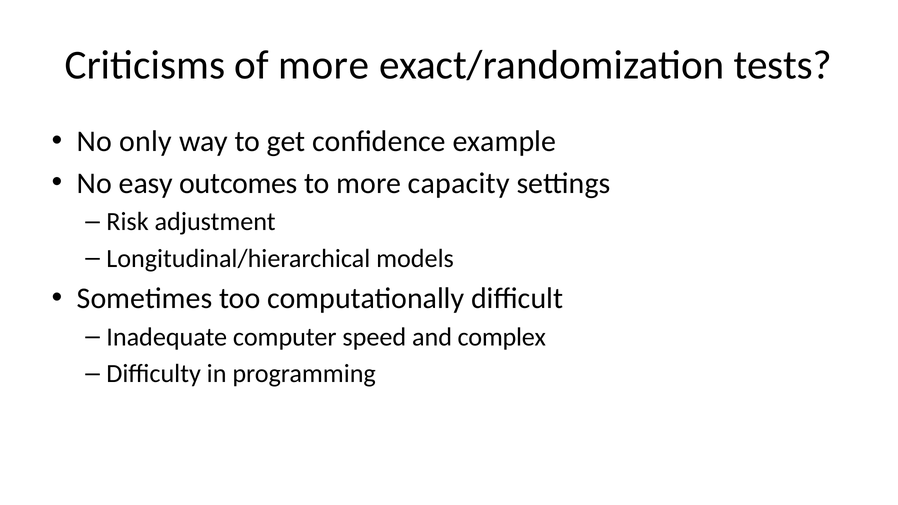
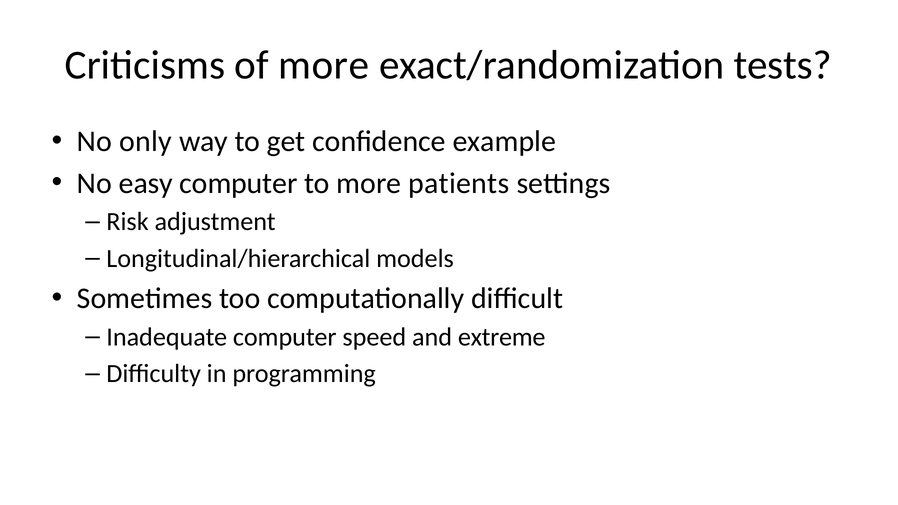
easy outcomes: outcomes -> computer
capacity: capacity -> patients
complex: complex -> extreme
